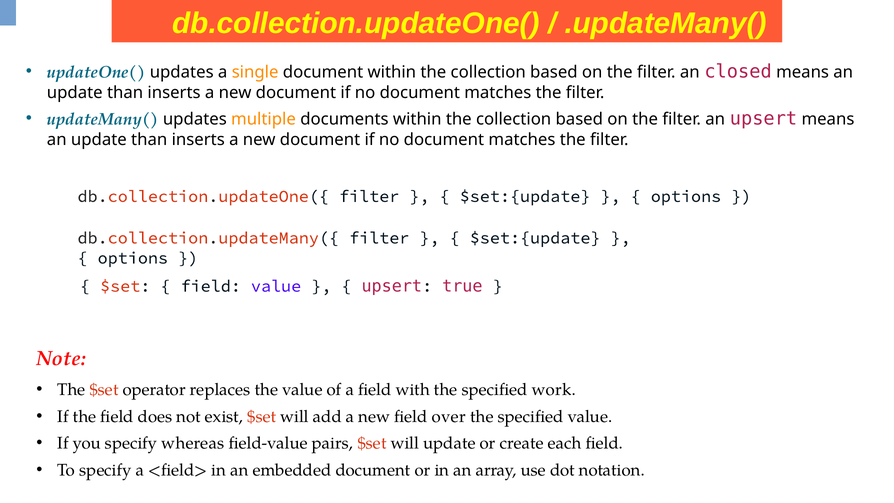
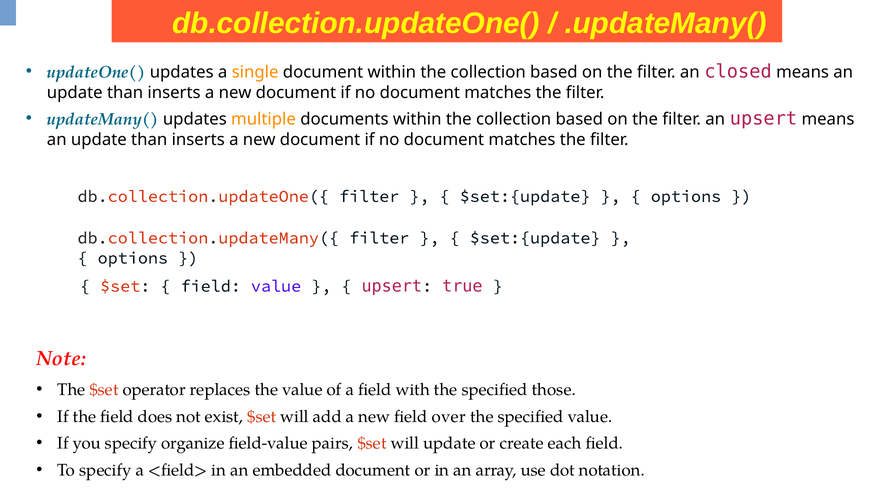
work: work -> those
whereas: whereas -> organize
